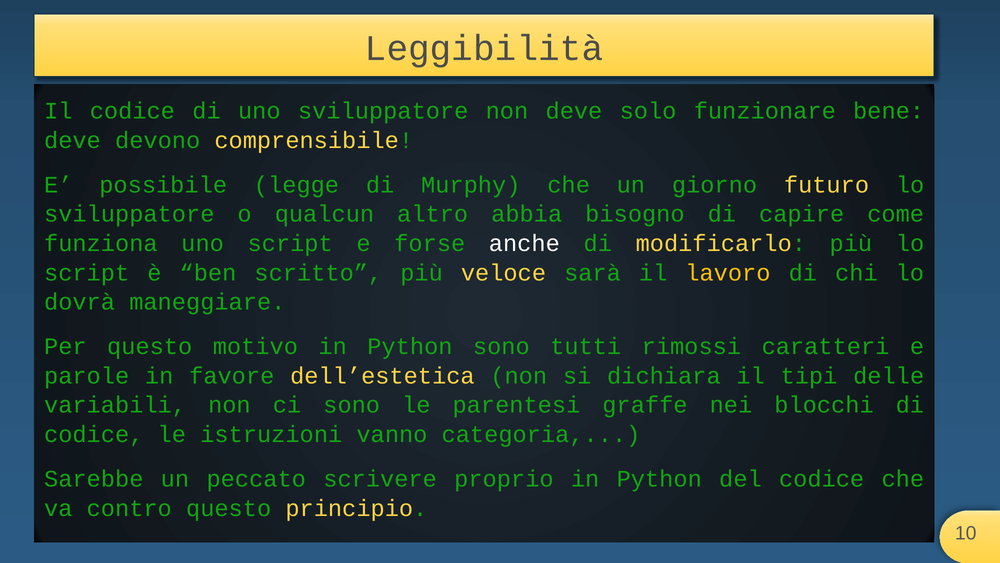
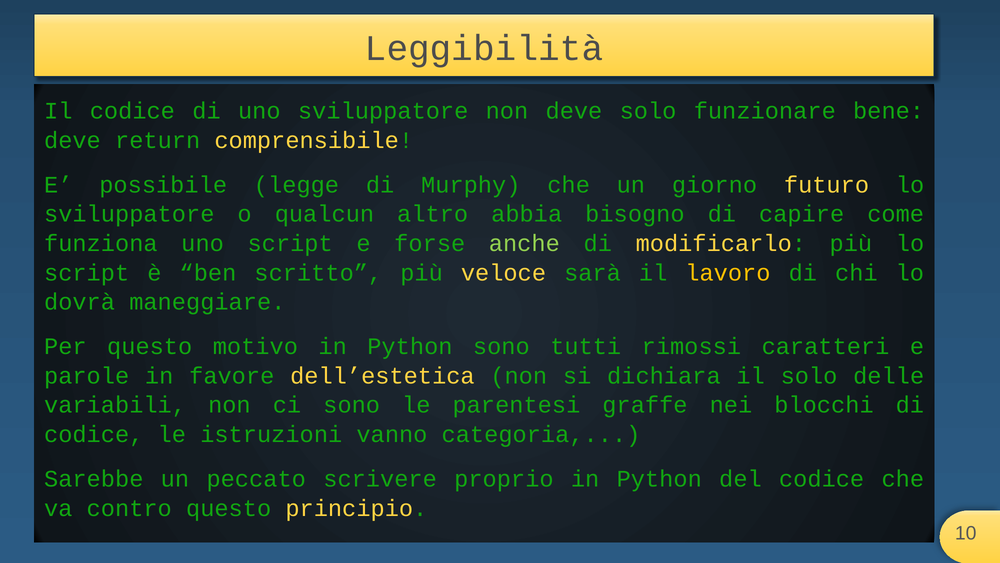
devono: devono -> return
anche colour: white -> light green
il tipi: tipi -> solo
